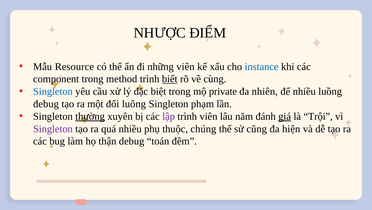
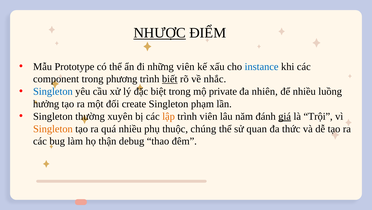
NHƯỢC underline: none -> present
Resource: Resource -> Prototype
method: method -> phương
cùng: cùng -> nhắc
debug at (46, 104): debug -> hưởng
luông: luông -> create
thường underline: present -> none
lập colour: purple -> orange
Singleton at (53, 128) colour: purple -> orange
cũng: cũng -> quan
hiện: hiện -> thức
toán: toán -> thao
